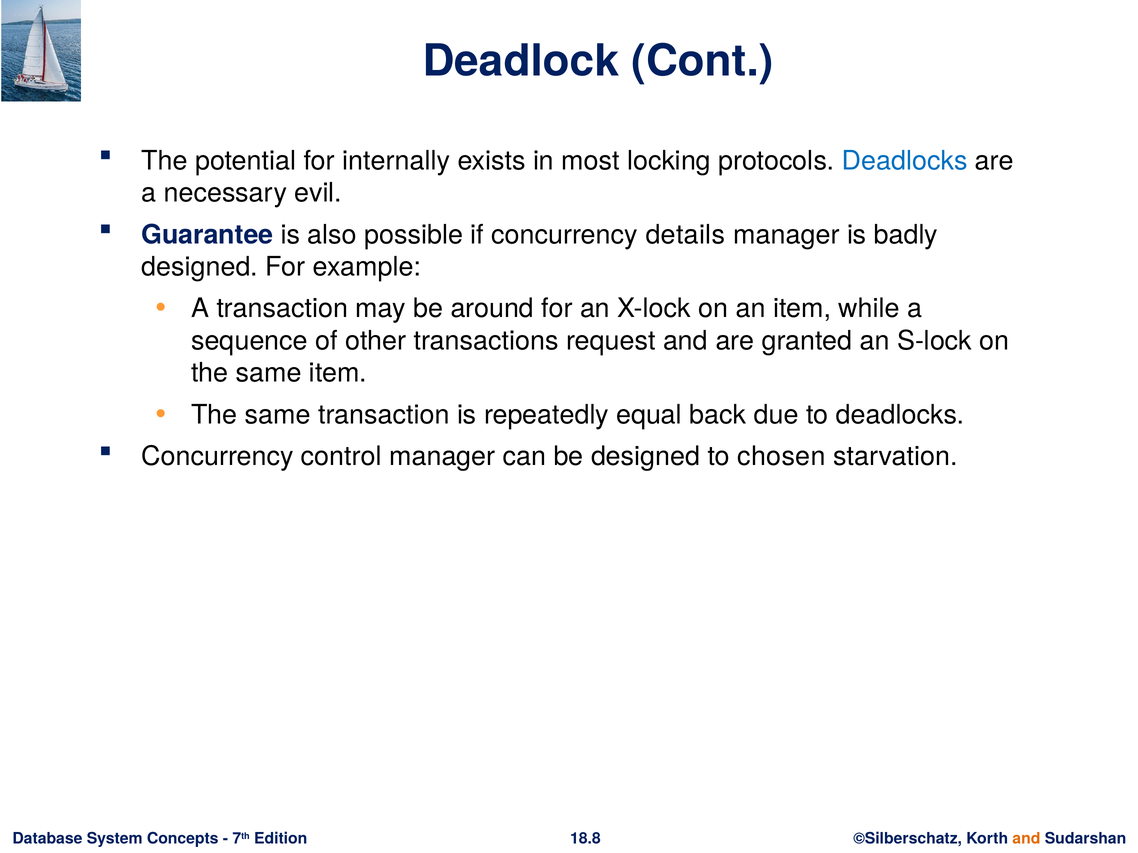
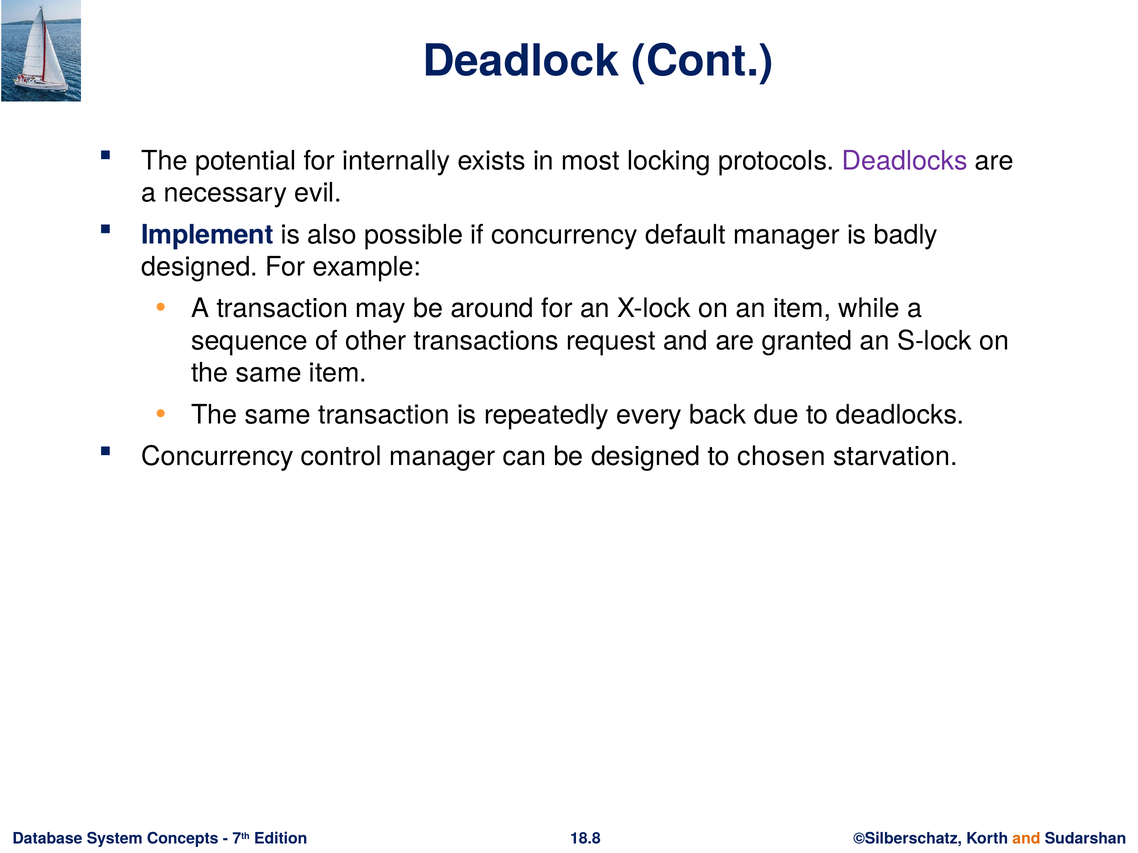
Deadlocks at (905, 161) colour: blue -> purple
Guarantee: Guarantee -> Implement
details: details -> default
equal: equal -> every
